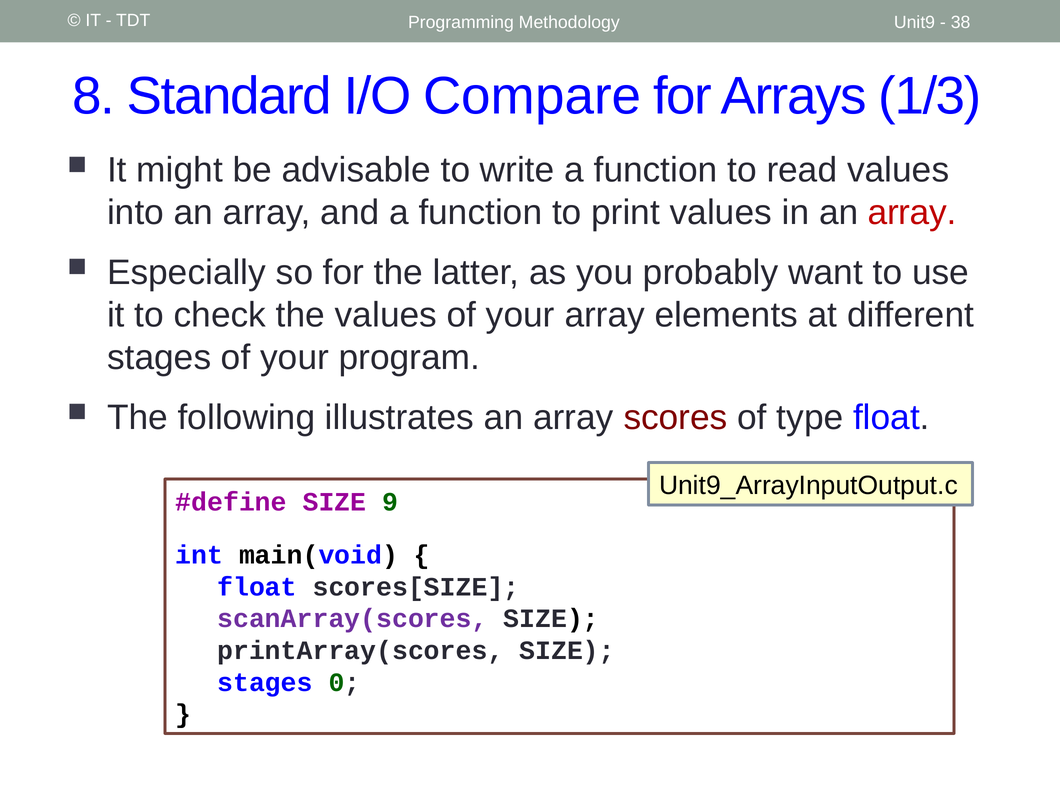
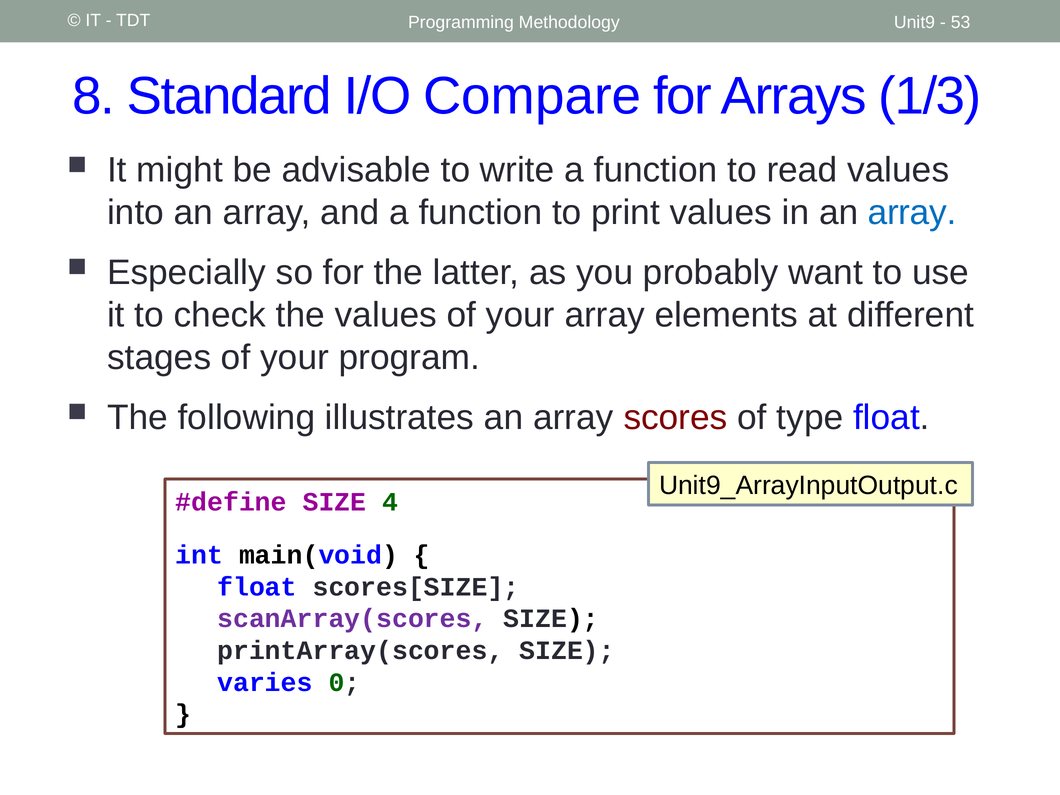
38: 38 -> 53
array at (912, 213) colour: red -> blue
9: 9 -> 4
stages at (265, 682): stages -> varies
